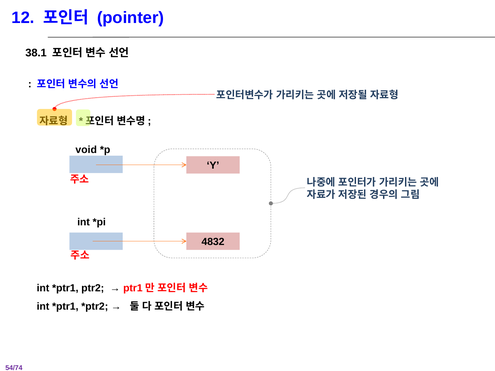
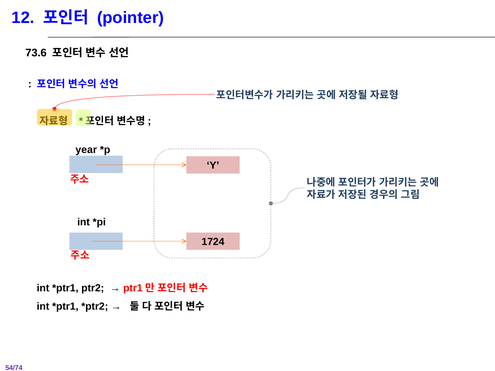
38.1: 38.1 -> 73.6
void: void -> year
4832: 4832 -> 1724
